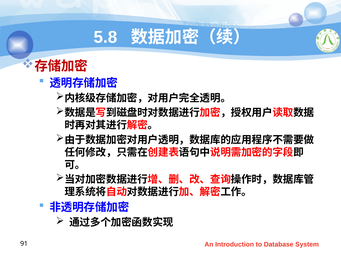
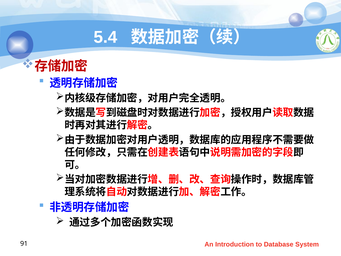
5.8: 5.8 -> 5.4
